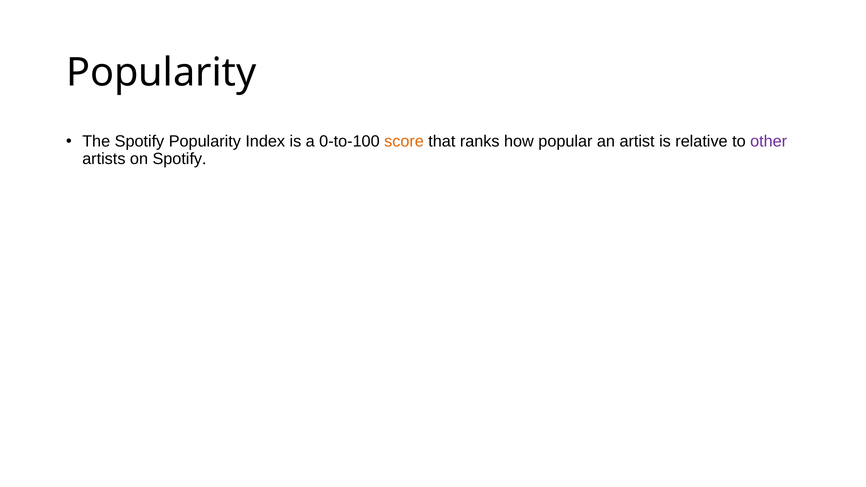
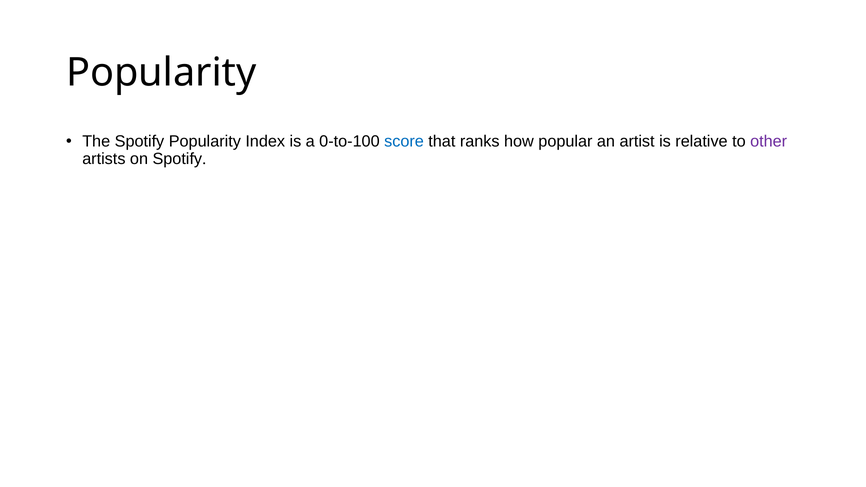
score colour: orange -> blue
